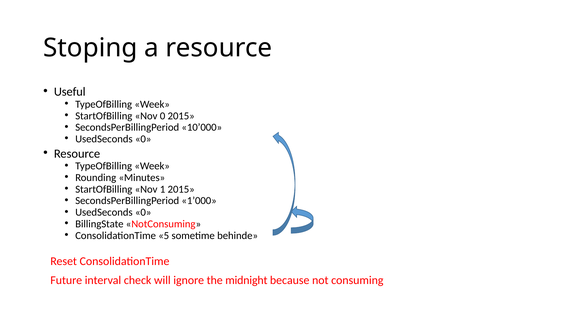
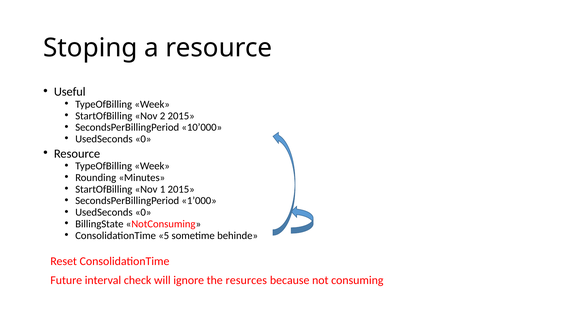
Nov 0: 0 -> 2
midnight: midnight -> resurces
